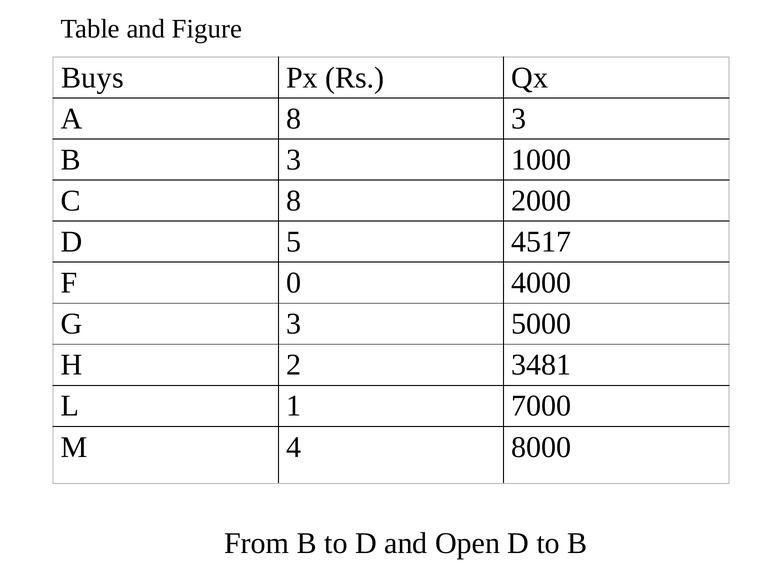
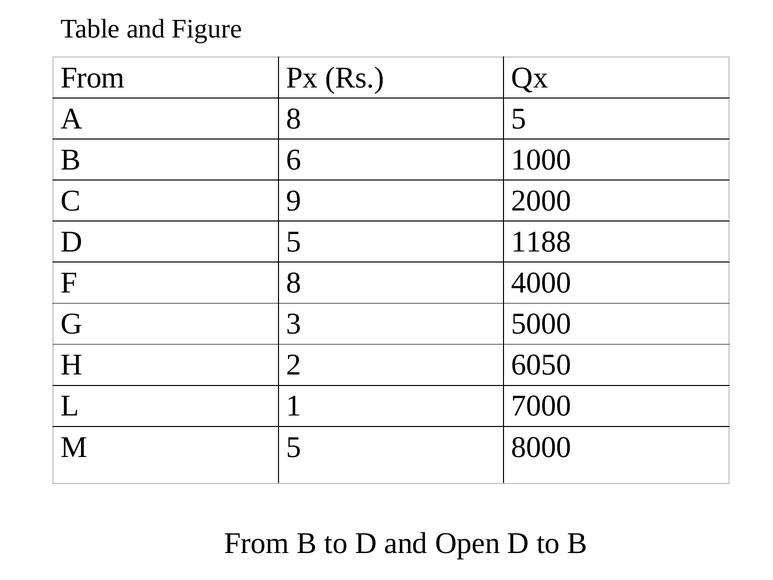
Buys at (92, 78): Buys -> From
8 3: 3 -> 5
B 3: 3 -> 6
C 8: 8 -> 9
4517: 4517 -> 1188
F 0: 0 -> 8
3481: 3481 -> 6050
M 4: 4 -> 5
